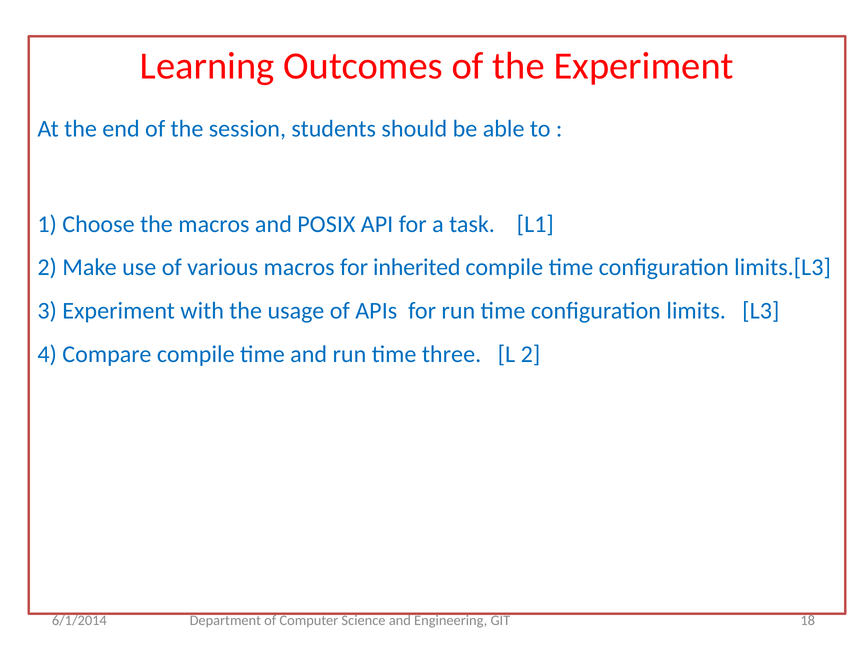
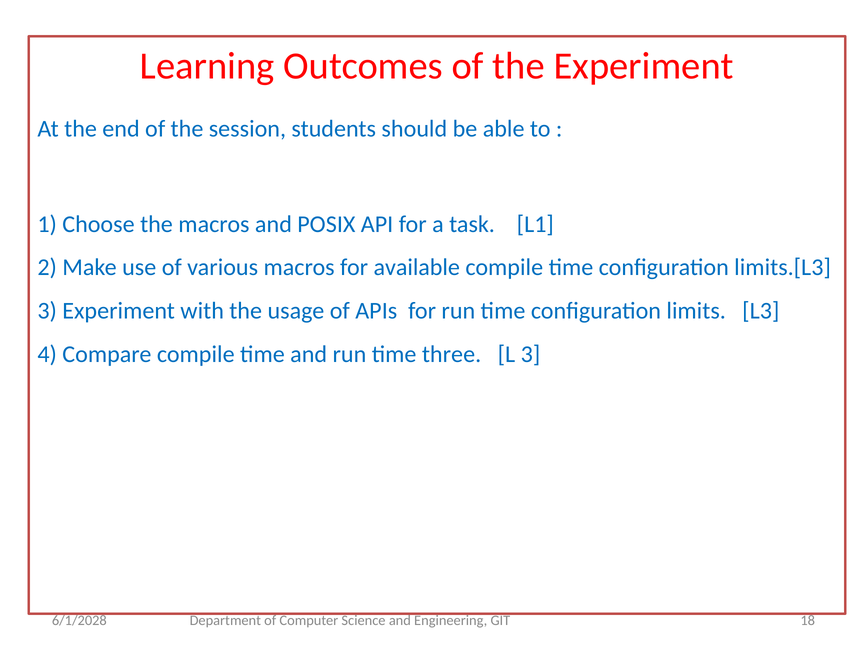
inherited: inherited -> available
L 2: 2 -> 3
6/1/2014: 6/1/2014 -> 6/1/2028
